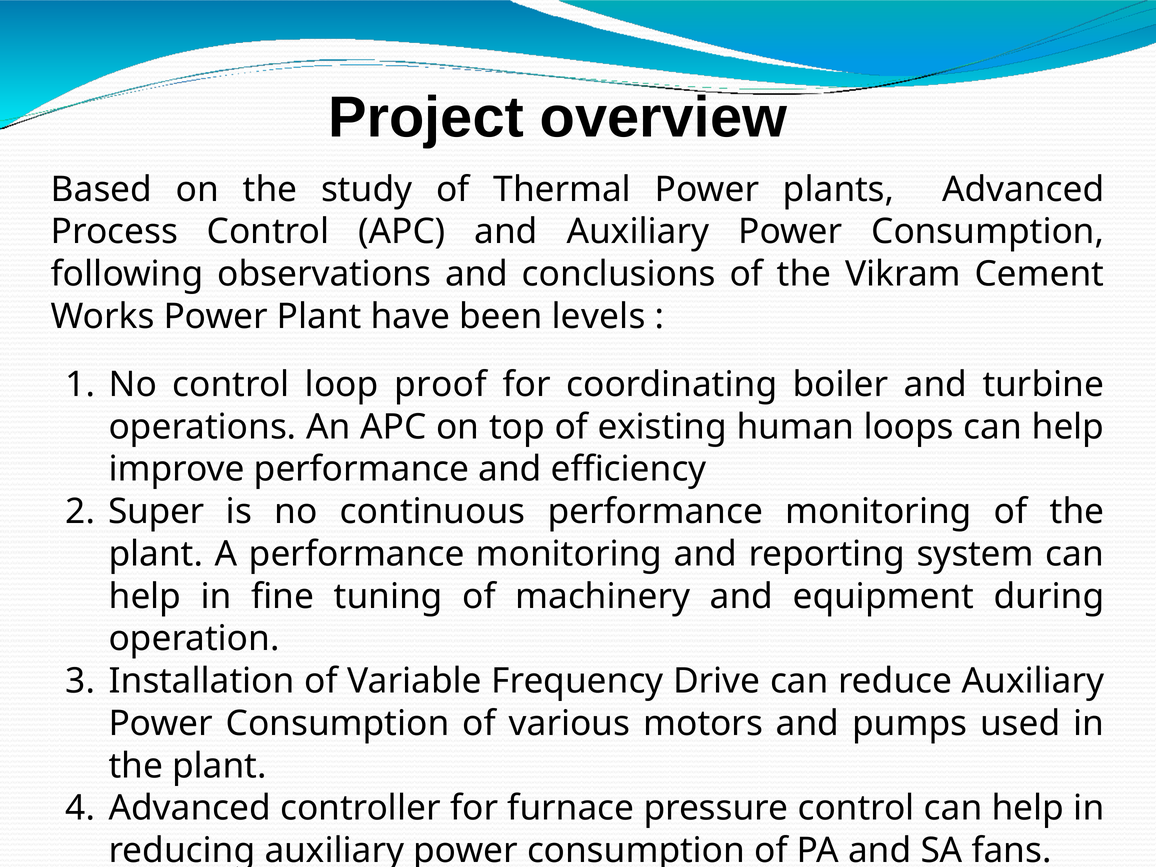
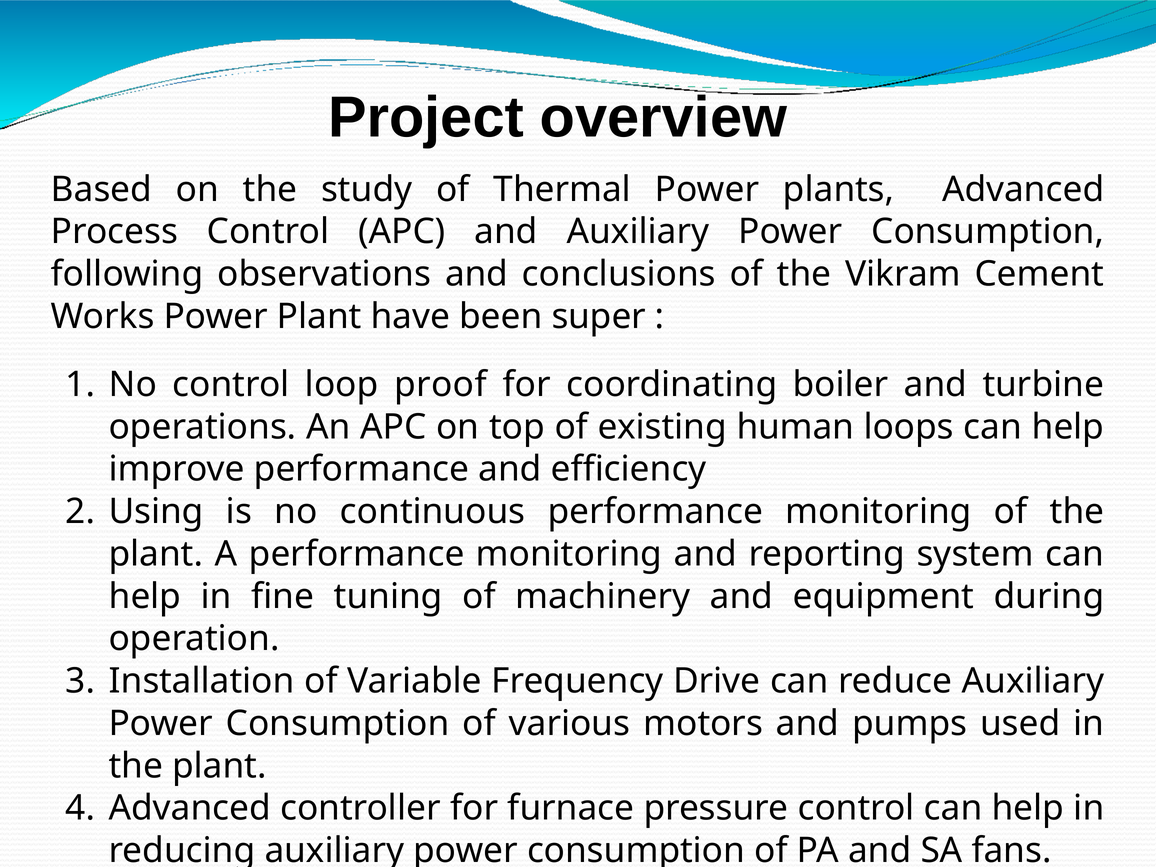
levels: levels -> super
Super: Super -> Using
